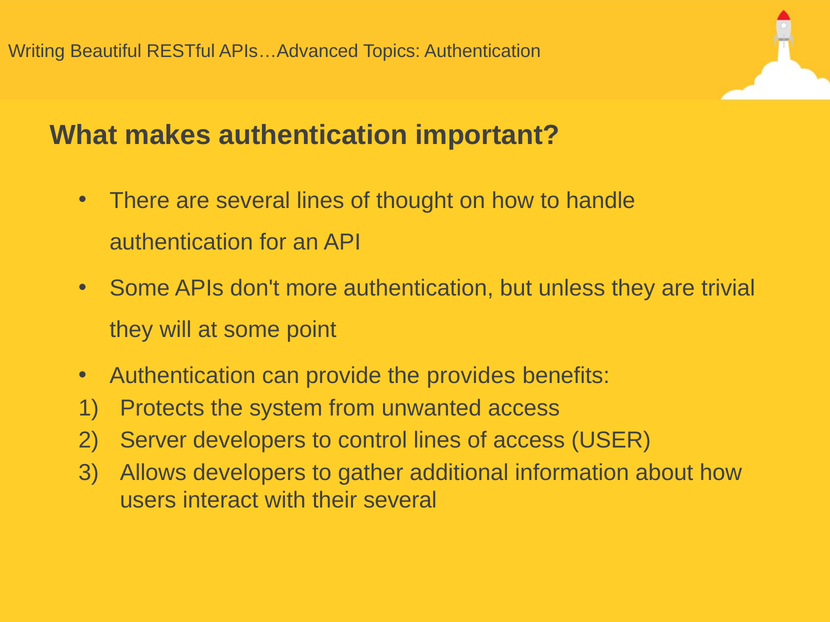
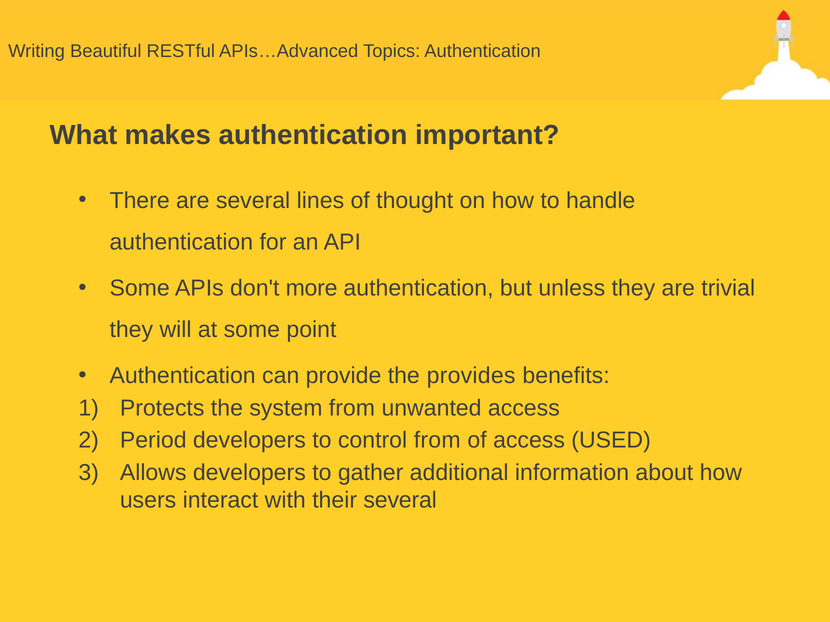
Server: Server -> Period
control lines: lines -> from
USER: USER -> USED
